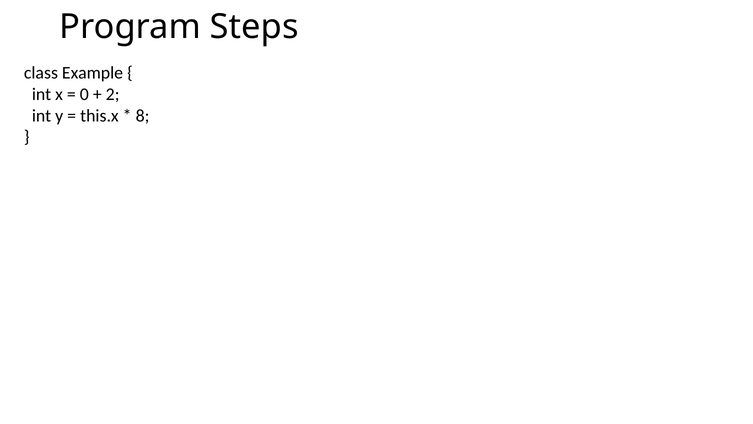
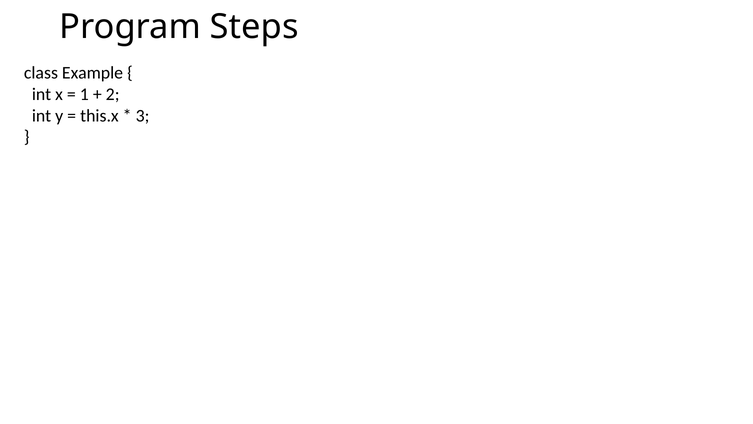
0: 0 -> 1
8: 8 -> 3
